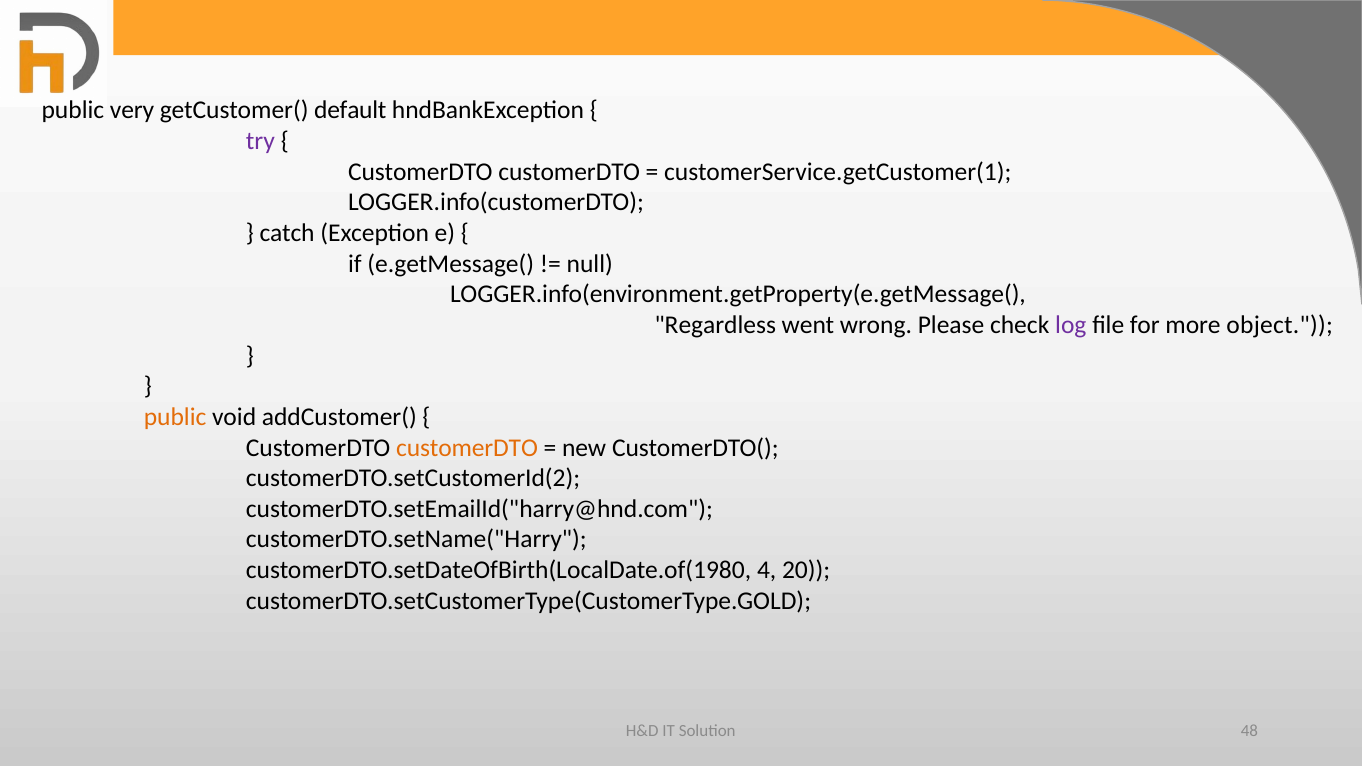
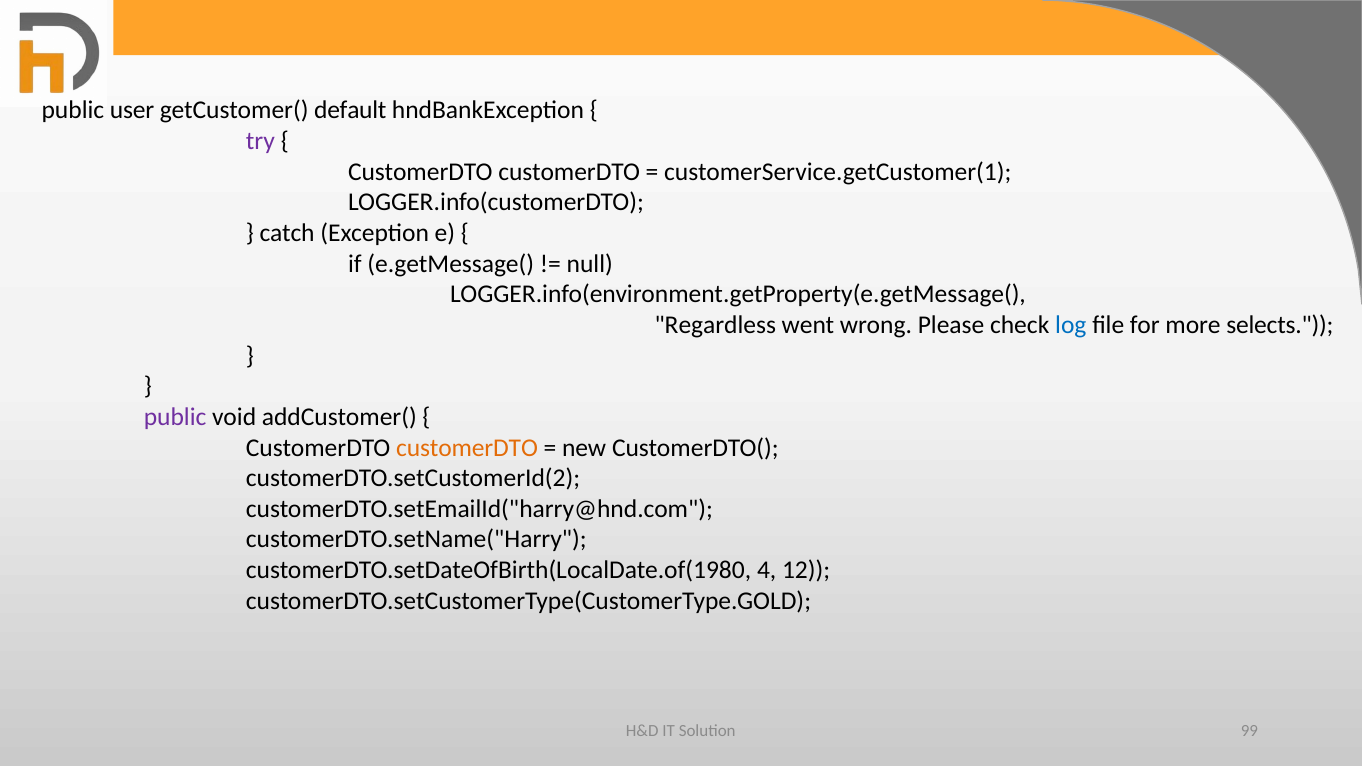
very: very -> user
log colour: purple -> blue
object: object -> selects
public at (175, 417) colour: orange -> purple
20: 20 -> 12
48: 48 -> 99
